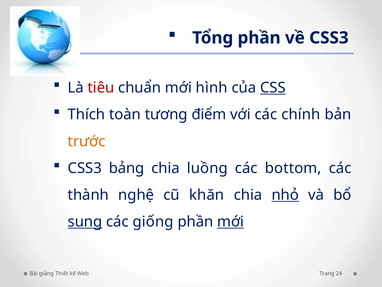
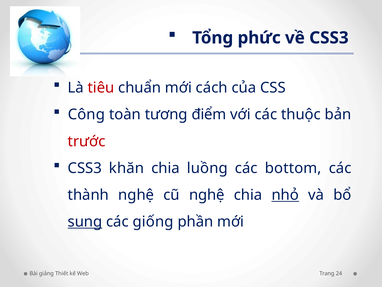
Tổng phần: phần -> phức
hình: hình -> cách
CSS underline: present -> none
Thích: Thích -> Công
chính: chính -> thuộc
trước colour: orange -> red
bảng: bảng -> khăn
cũ khăn: khăn -> nghệ
mới at (231, 221) underline: present -> none
